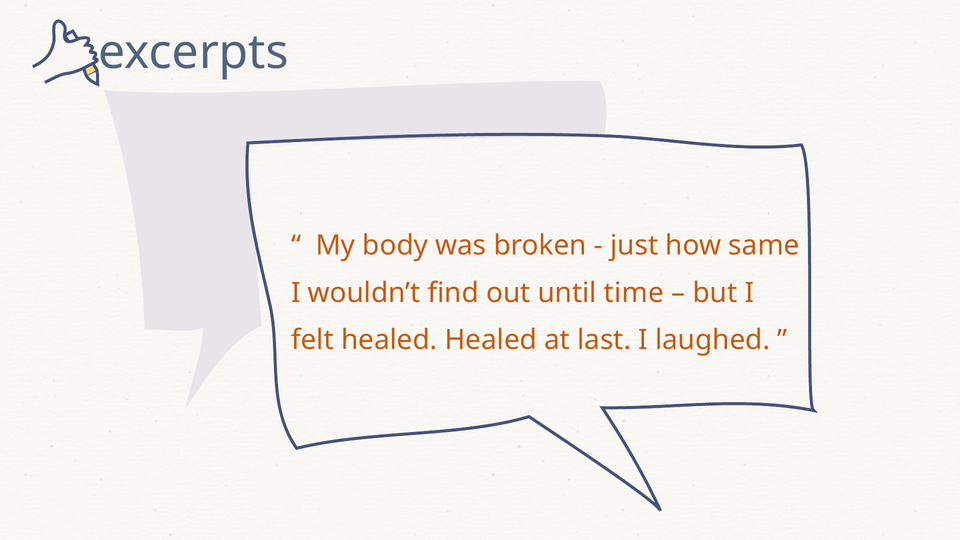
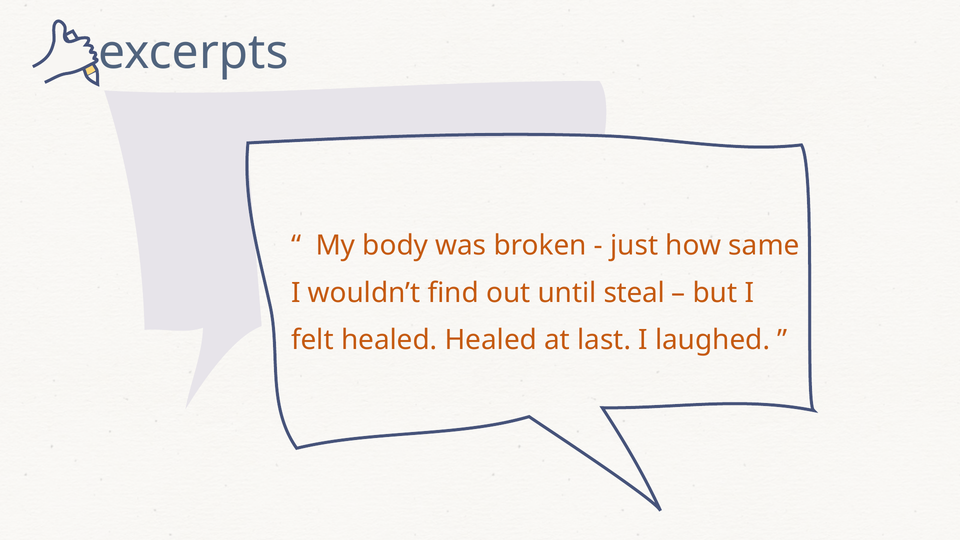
time: time -> steal
